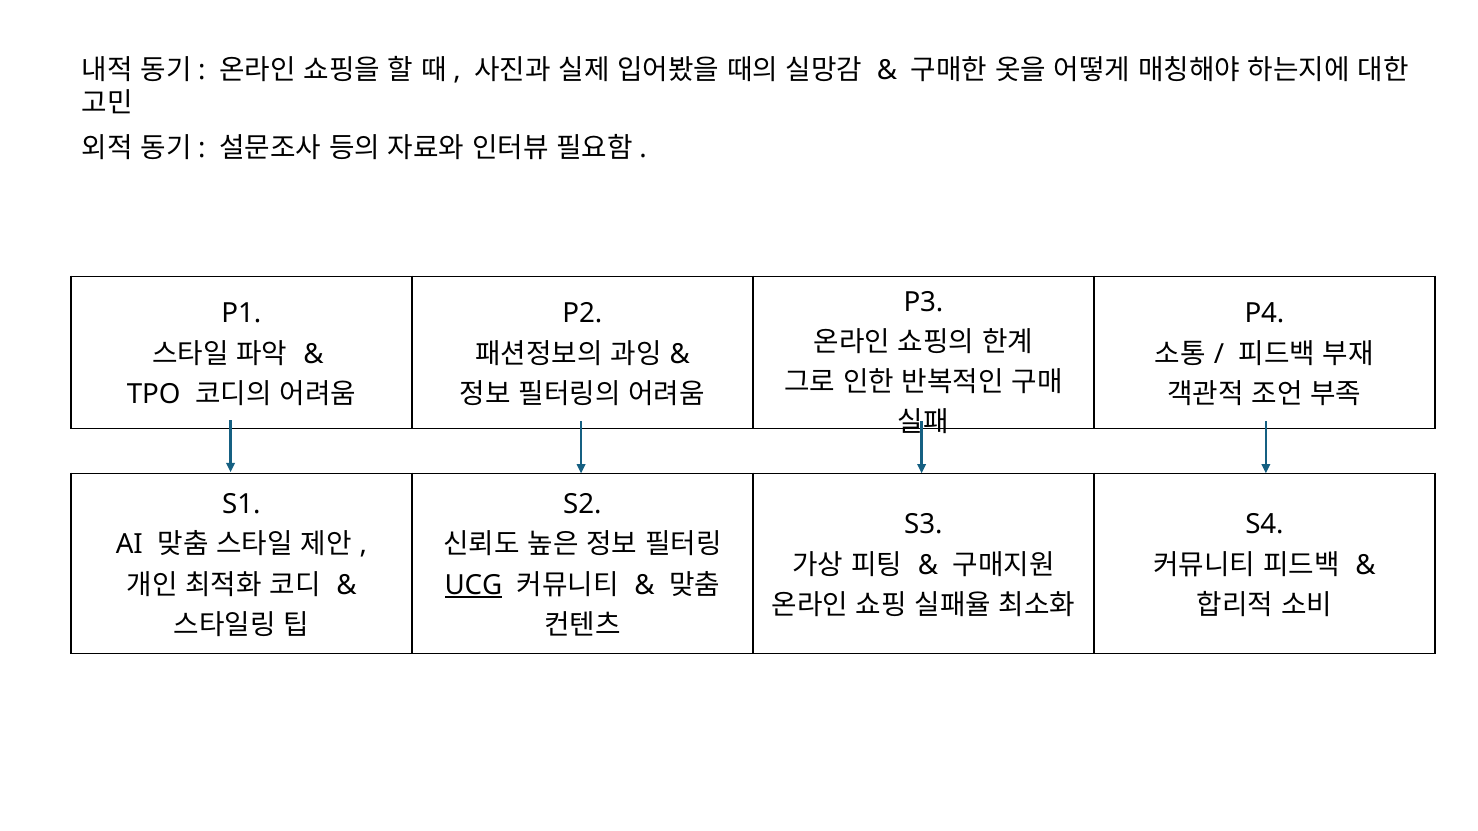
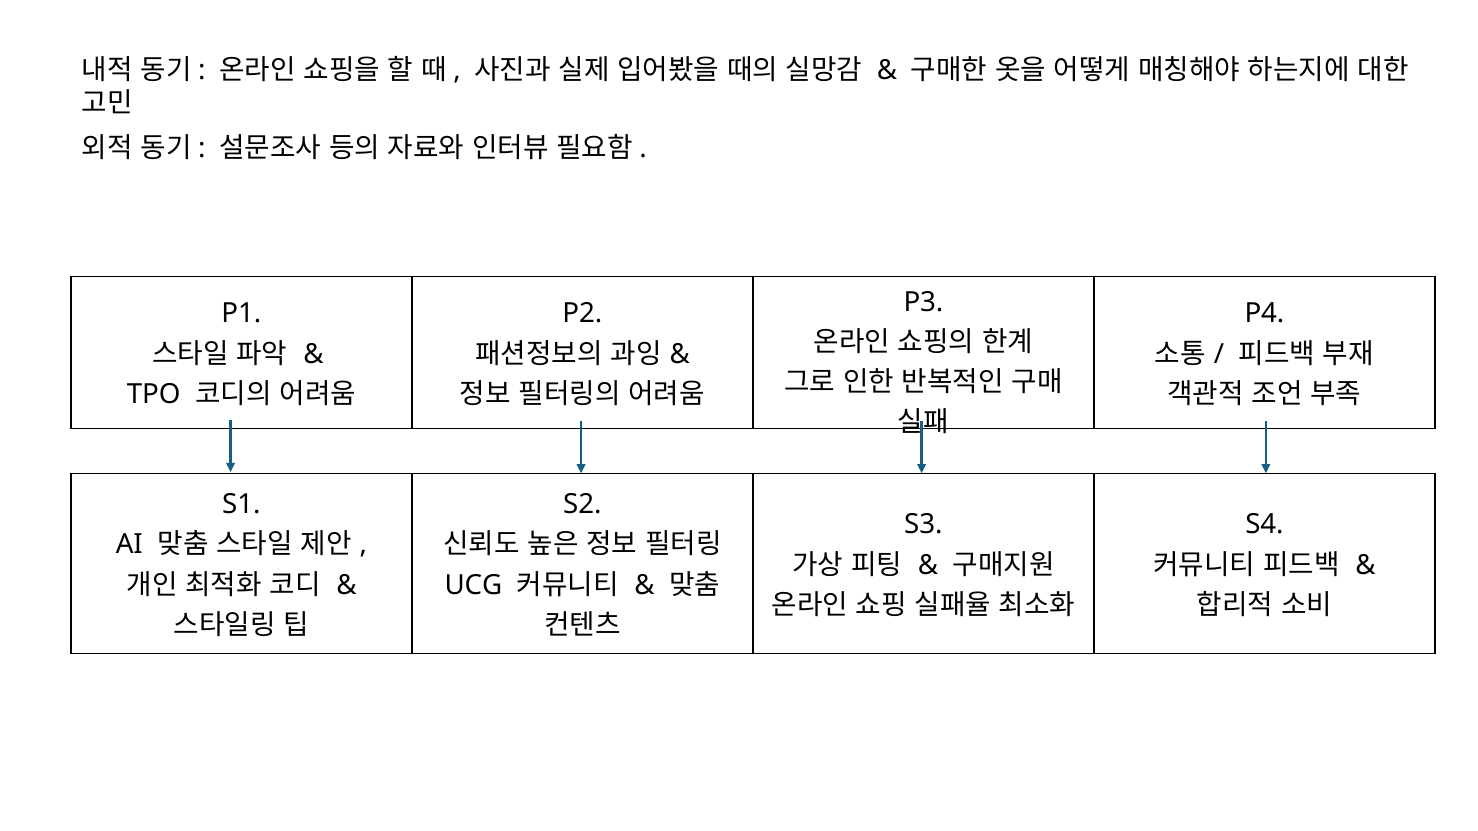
UCG underline: present -> none
